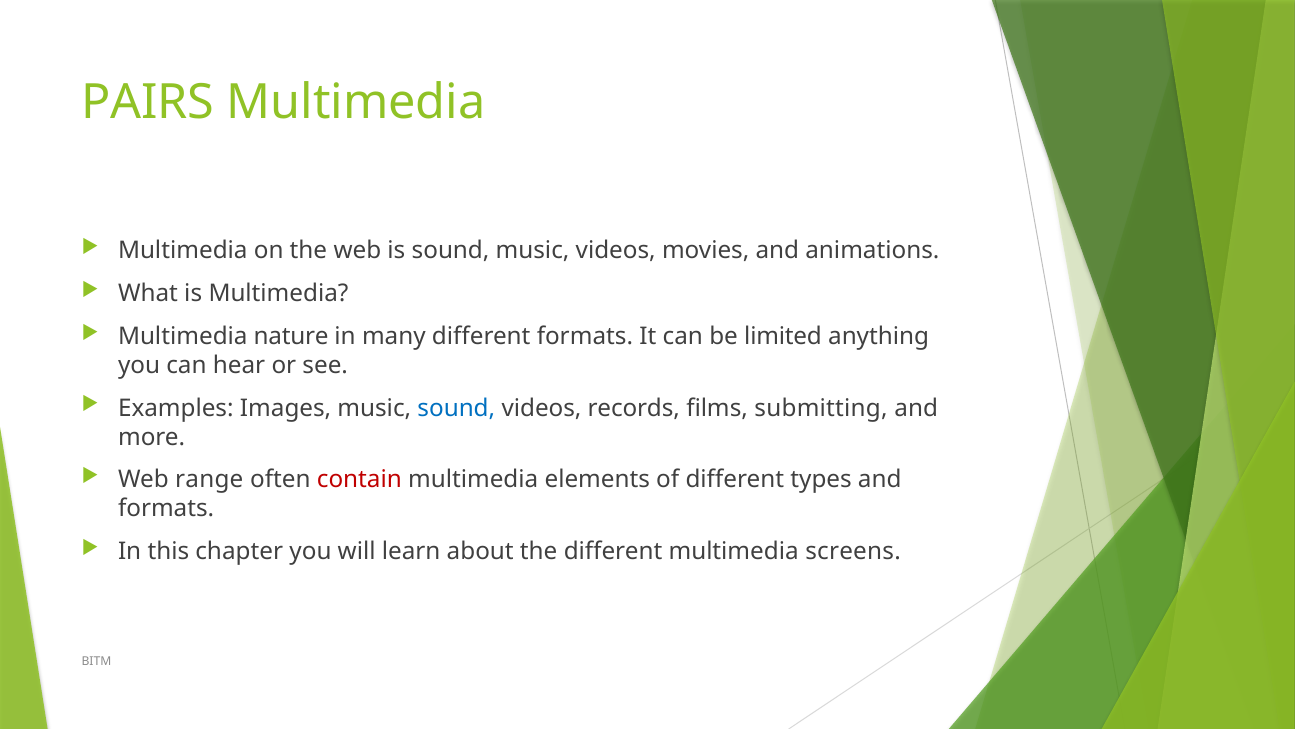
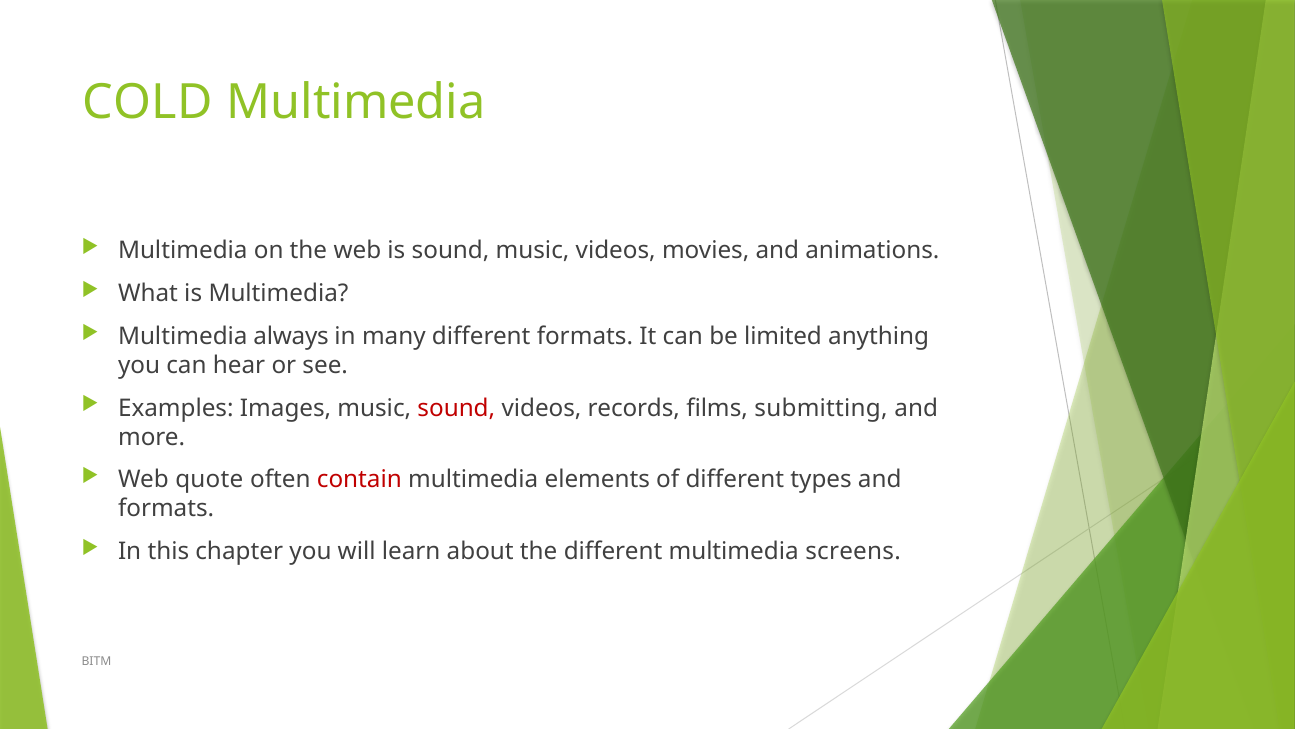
PAIRS: PAIRS -> COLD
nature: nature -> always
sound at (456, 408) colour: blue -> red
range: range -> quote
